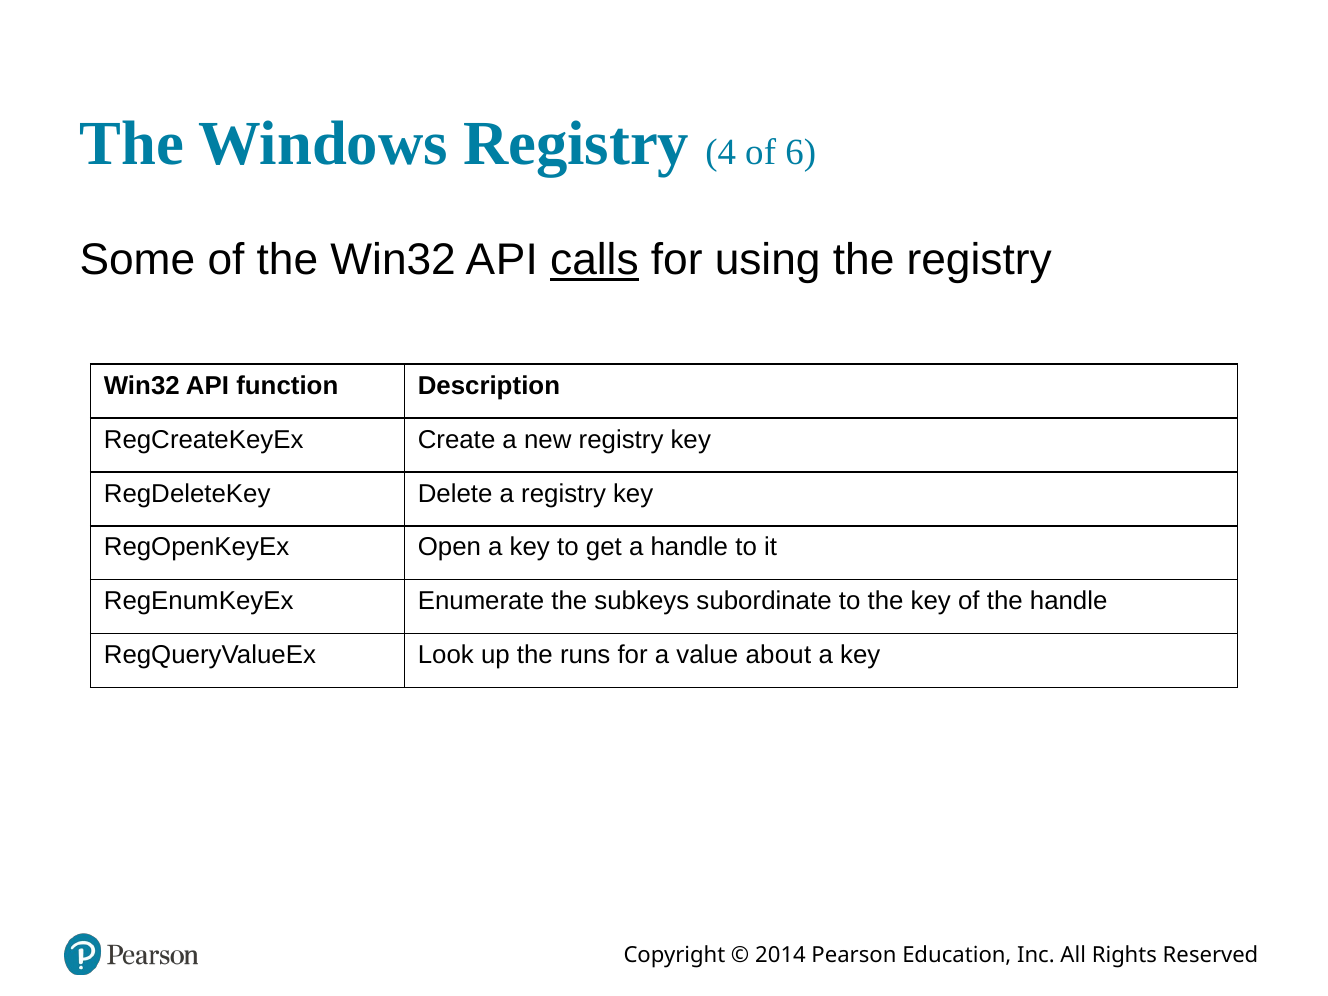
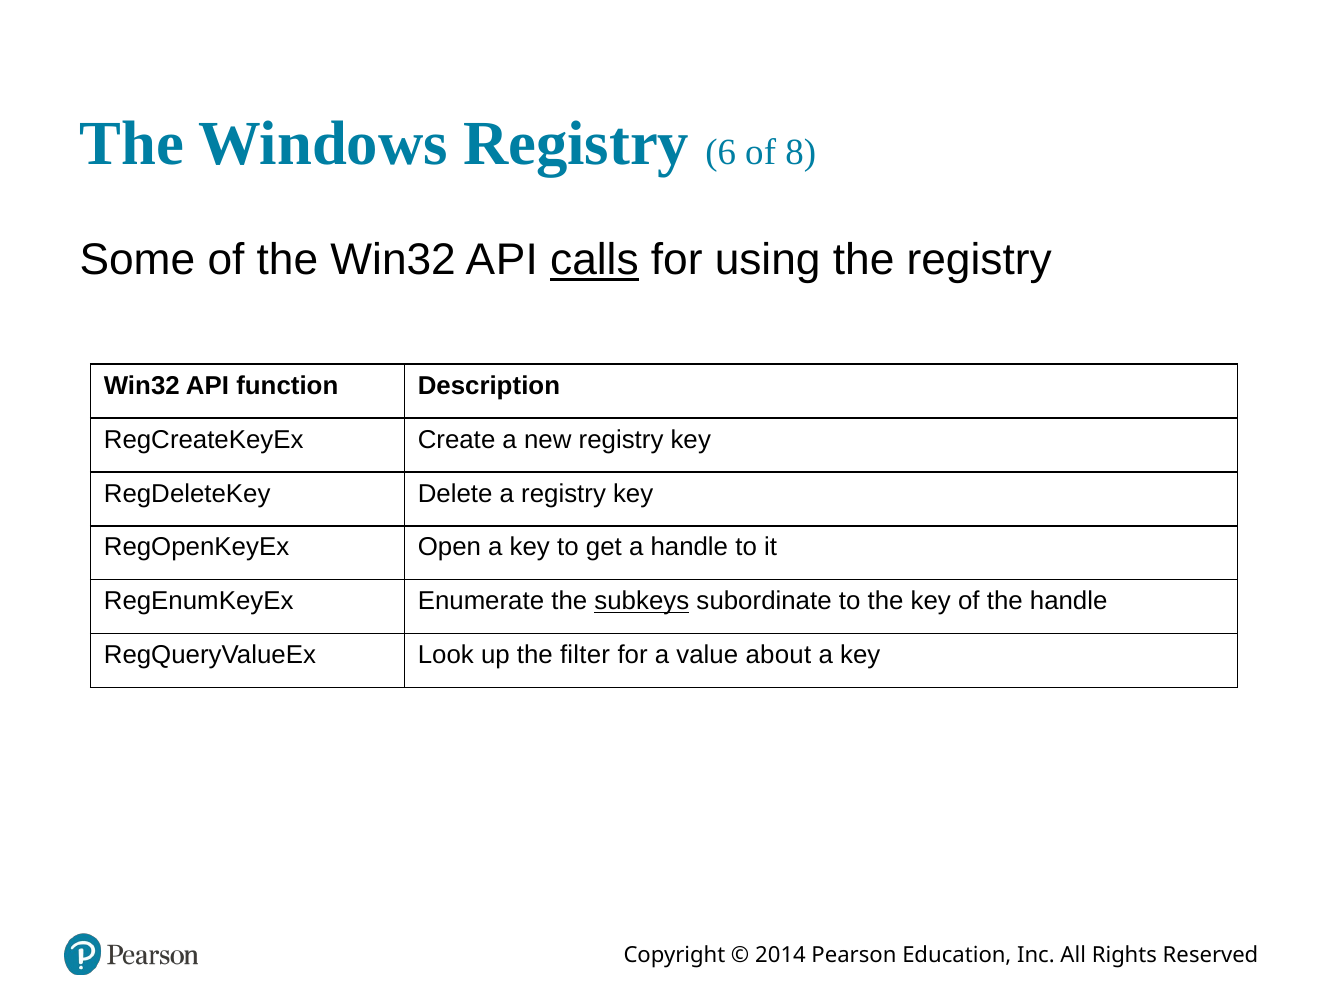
4: 4 -> 6
6: 6 -> 8
subkeys underline: none -> present
runs: runs -> filter
